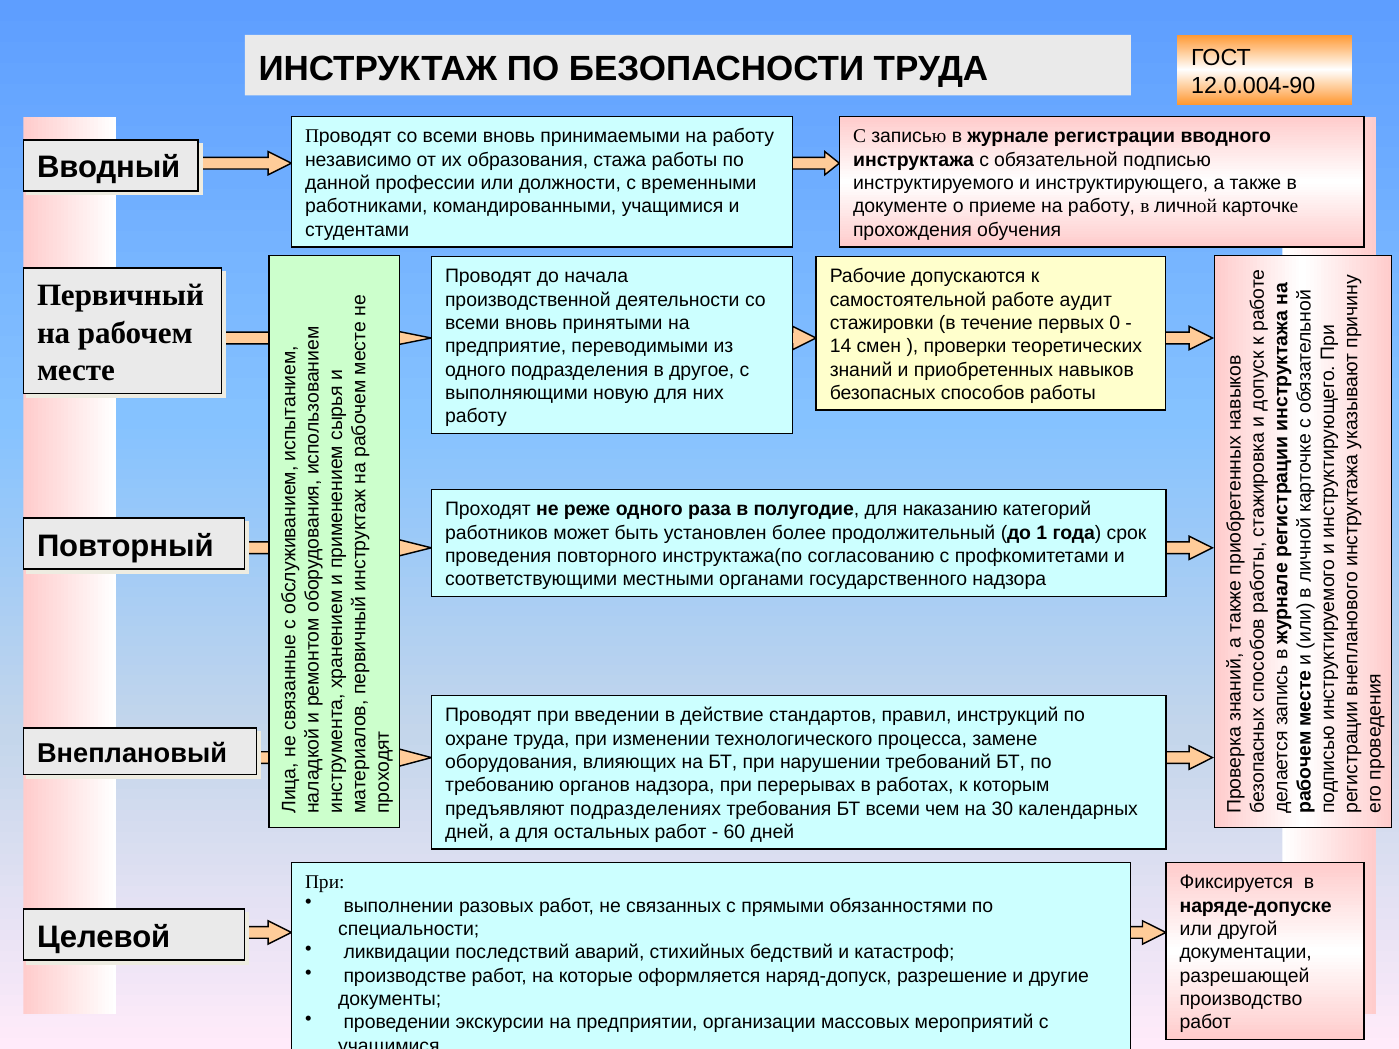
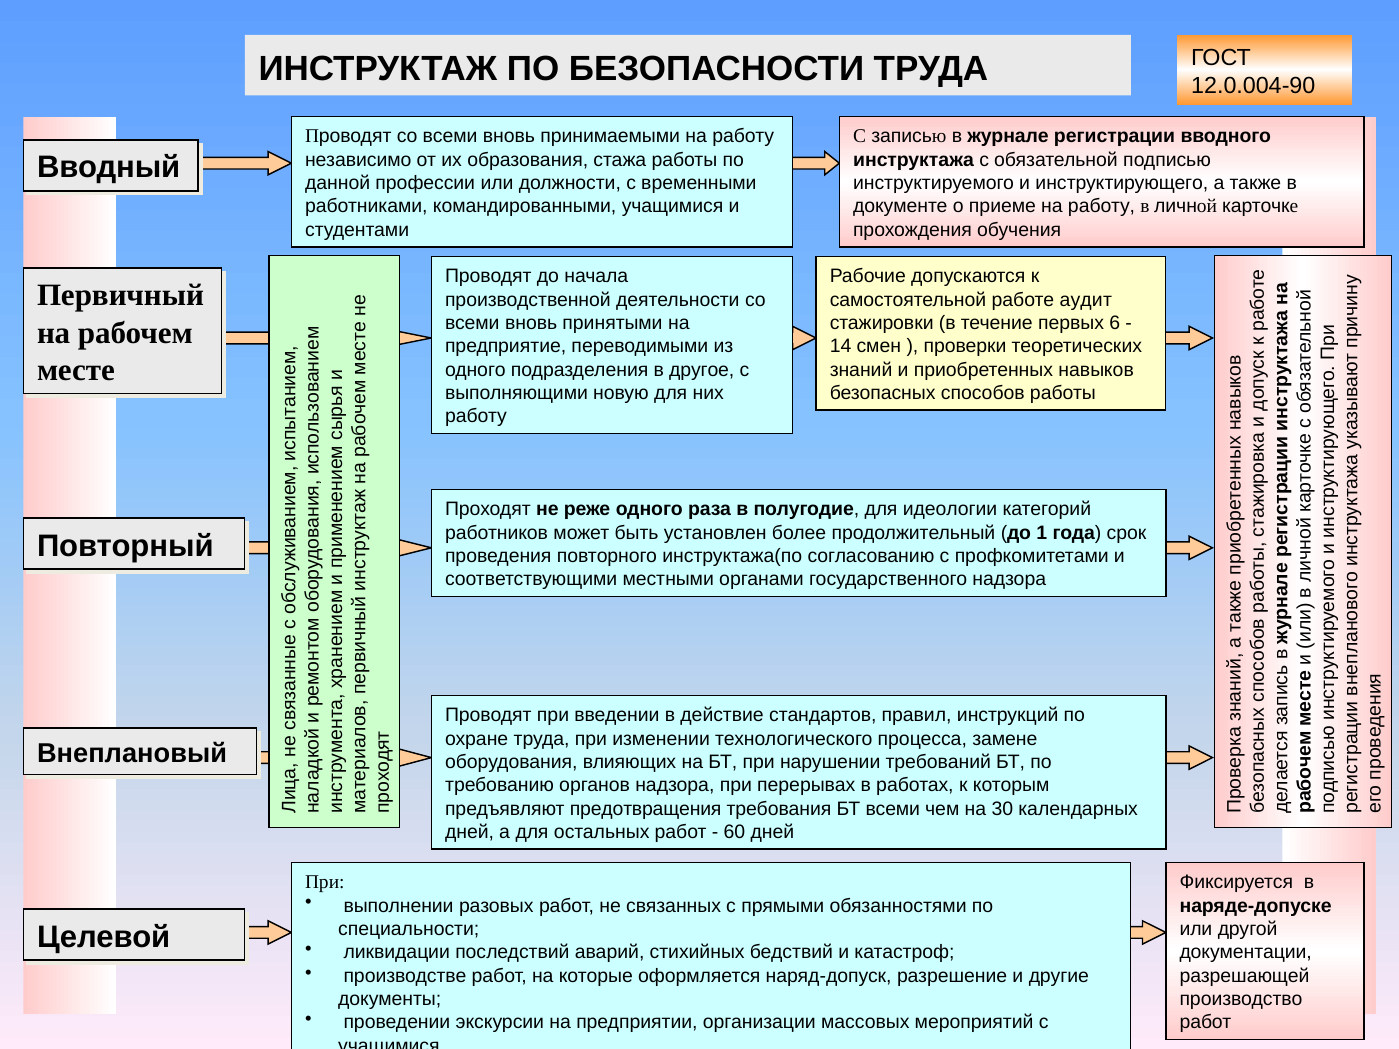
0: 0 -> 6
наказанию: наказанию -> идеологии
подразделениях: подразделениях -> предотвращения
